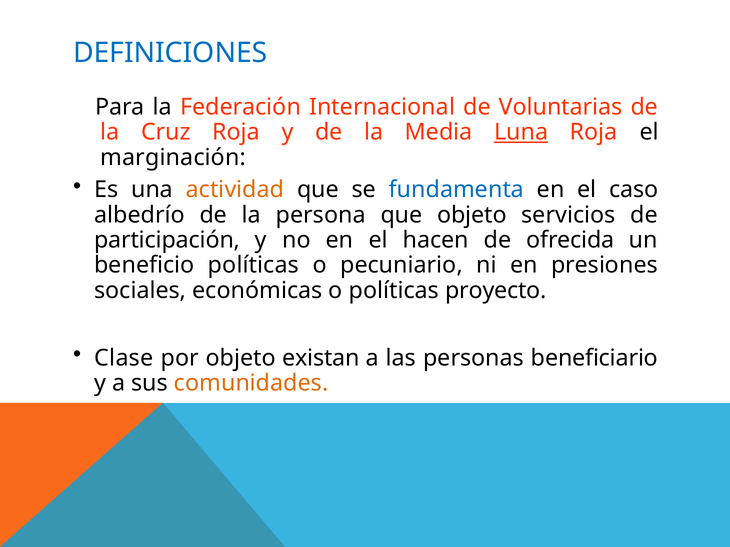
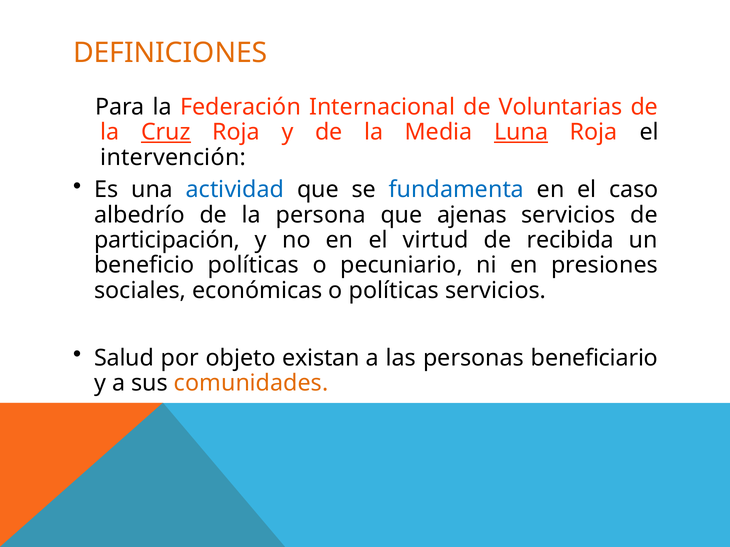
DEFINICIONES colour: blue -> orange
Cruz underline: none -> present
marginación: marginación -> intervención
actividad colour: orange -> blue
que objeto: objeto -> ajenas
hacen: hacen -> virtud
ofrecida: ofrecida -> recibida
políticas proyecto: proyecto -> servicios
Clase: Clase -> Salud
